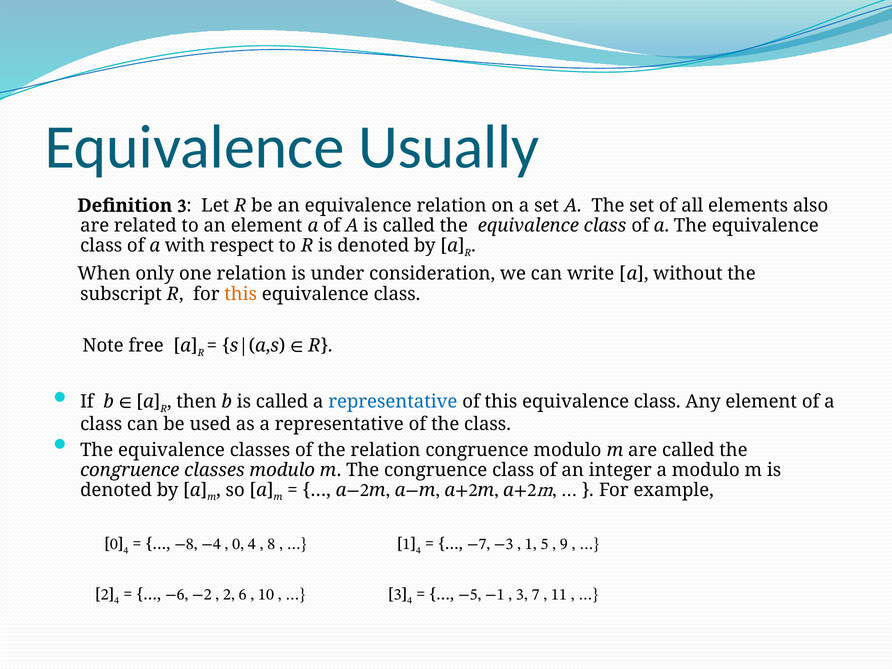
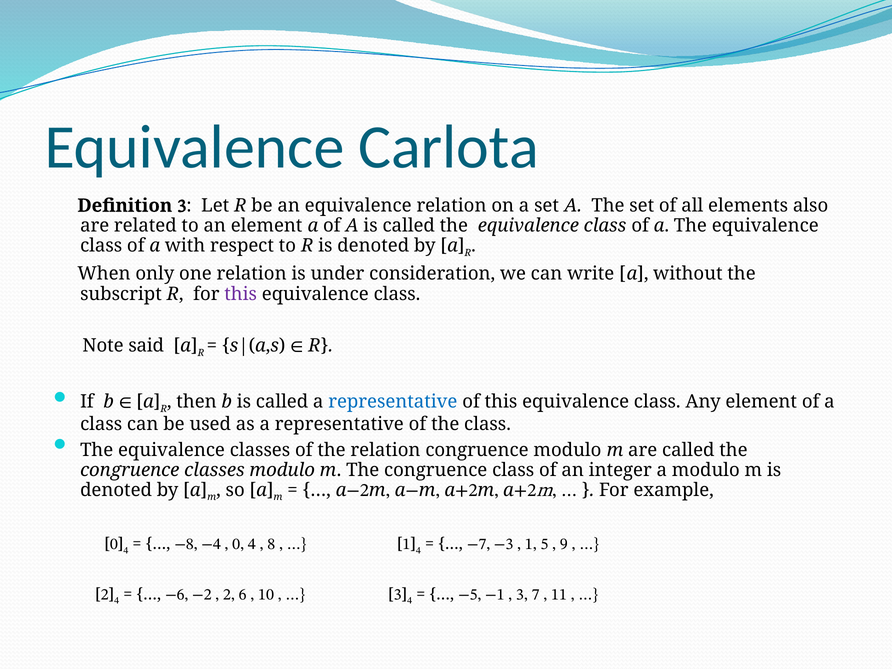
Usually: Usually -> Carlota
this at (241, 294) colour: orange -> purple
free: free -> said
